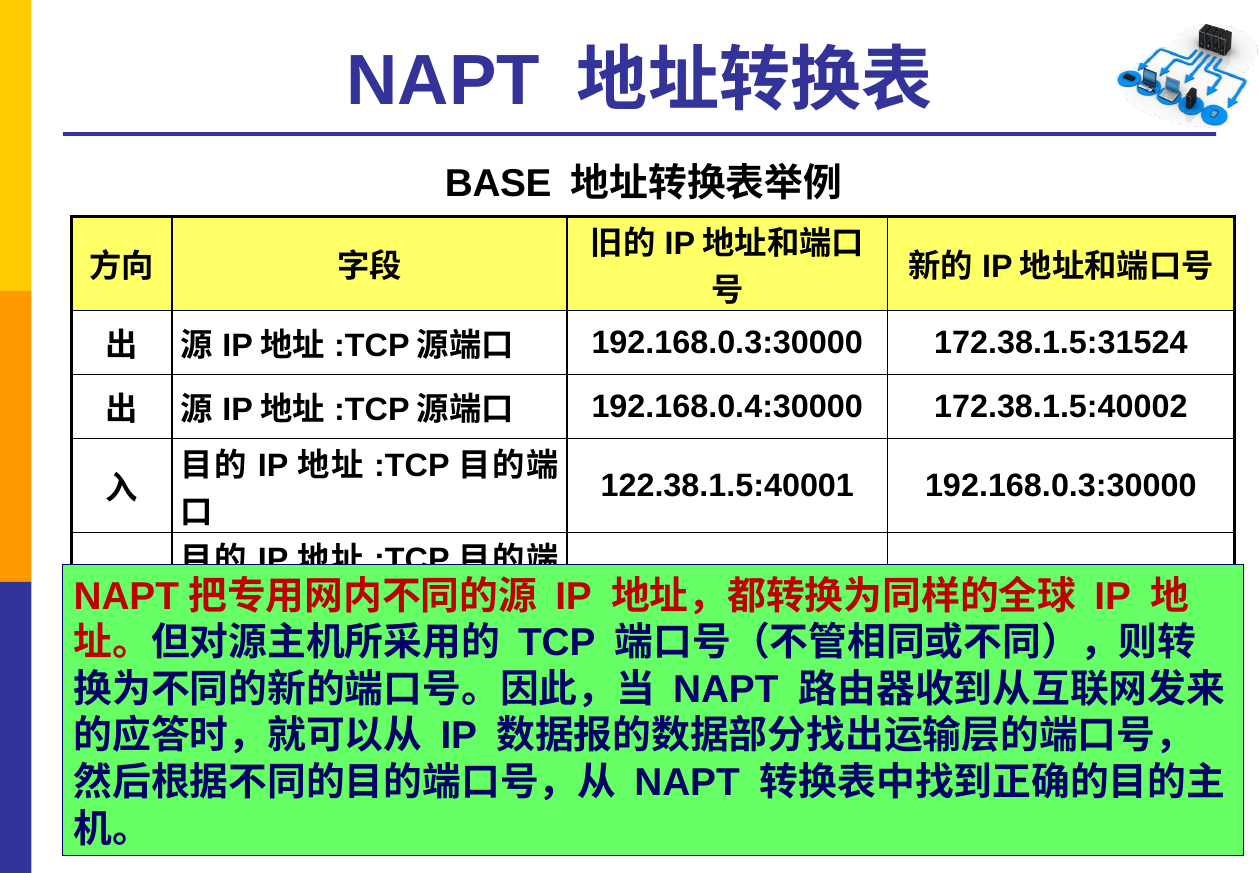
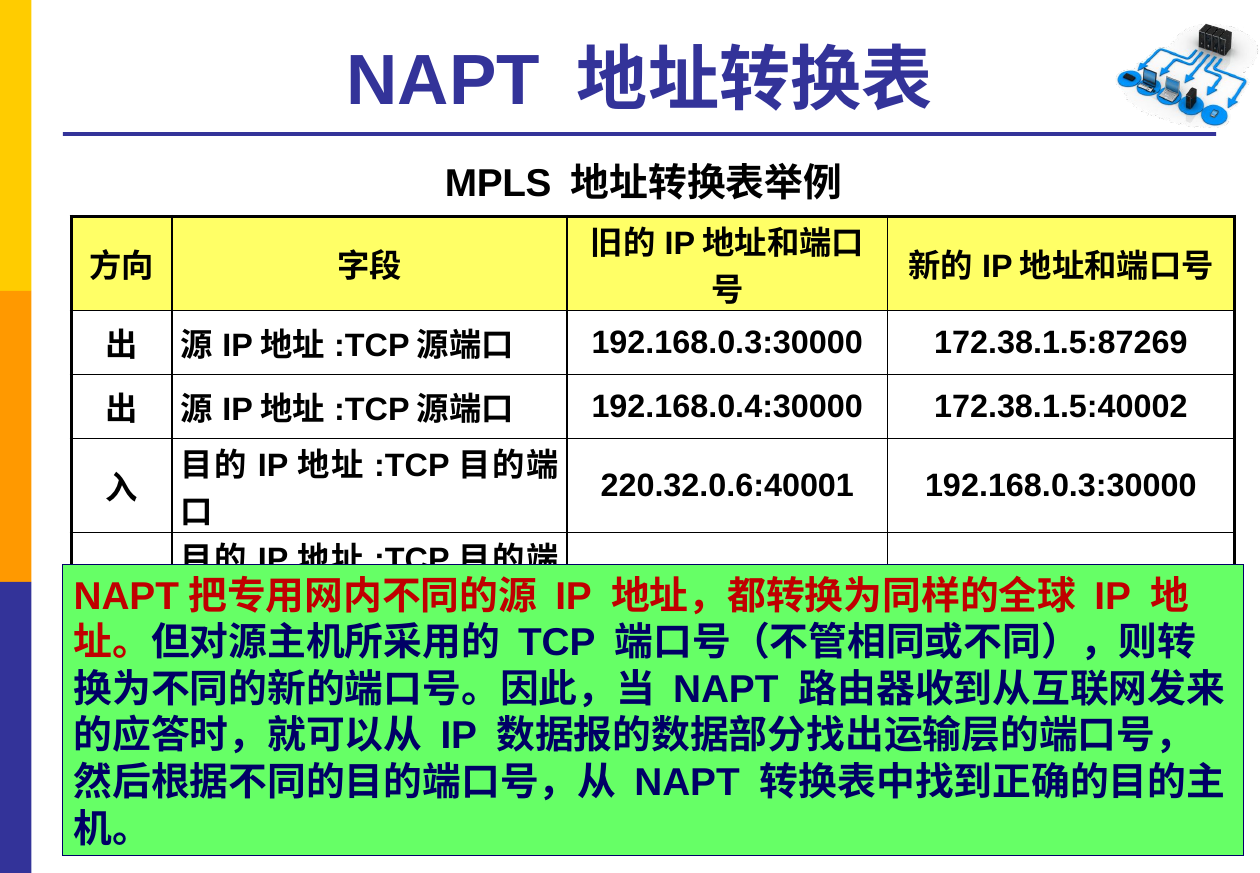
BASE: BASE -> MPLS
172.38.1.5:31524: 172.38.1.5:31524 -> 172.38.1.5:87269
122.38.1.5:40001: 122.38.1.5:40001 -> 220.32.0.6:40001
